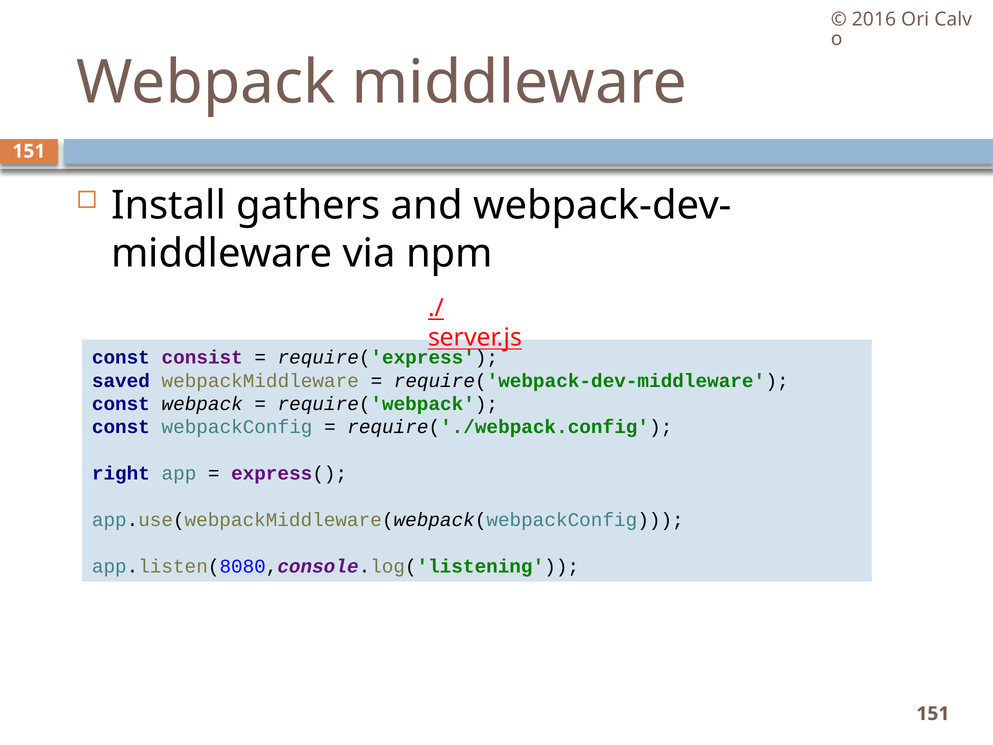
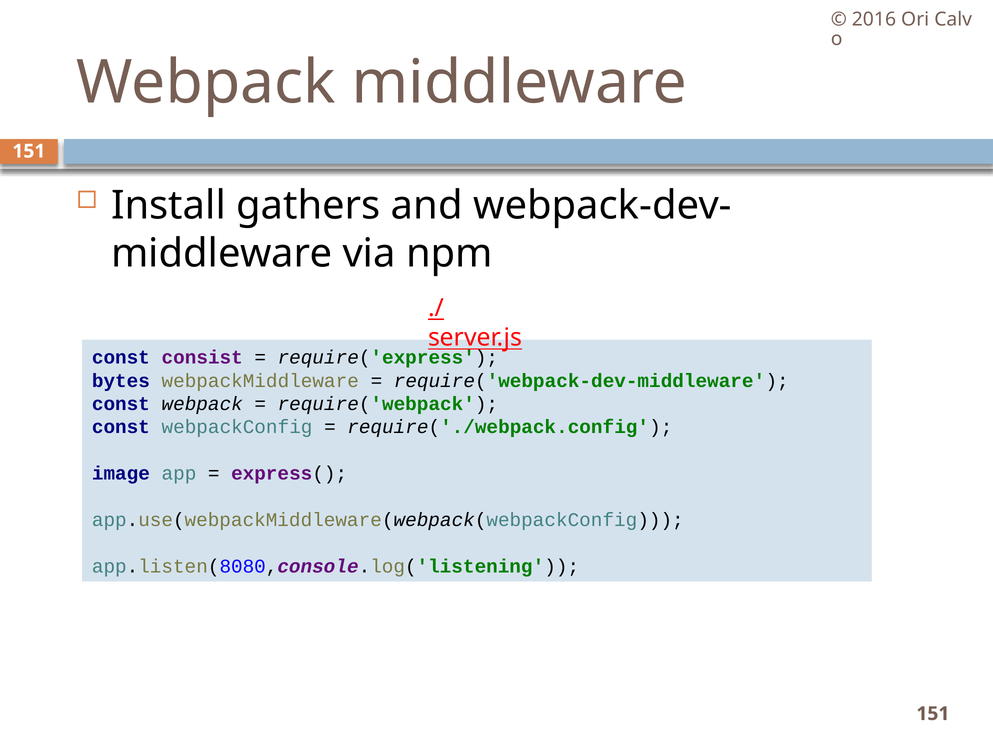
saved: saved -> bytes
right: right -> image
